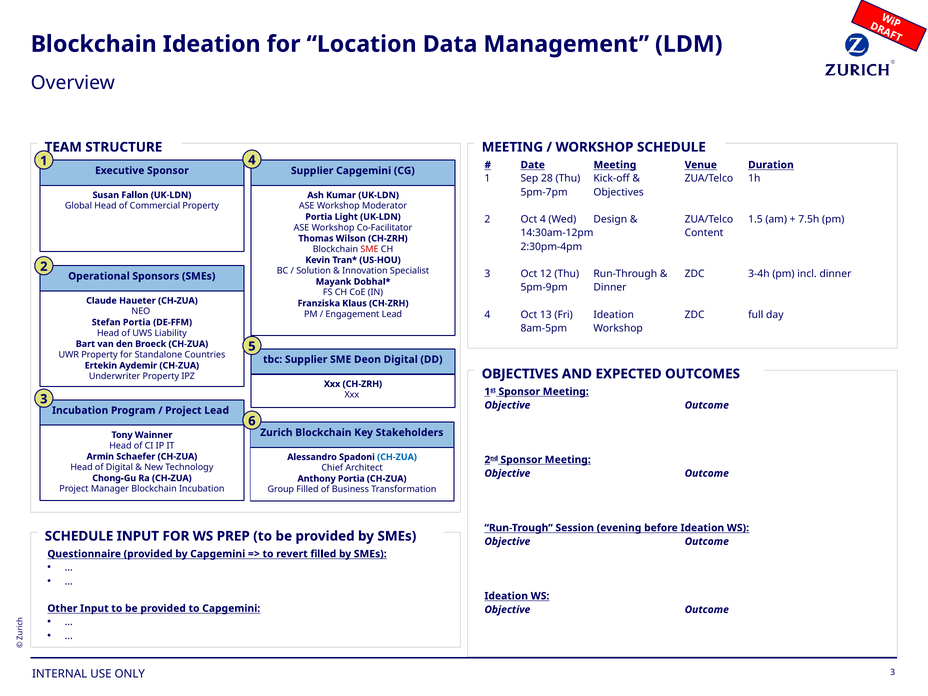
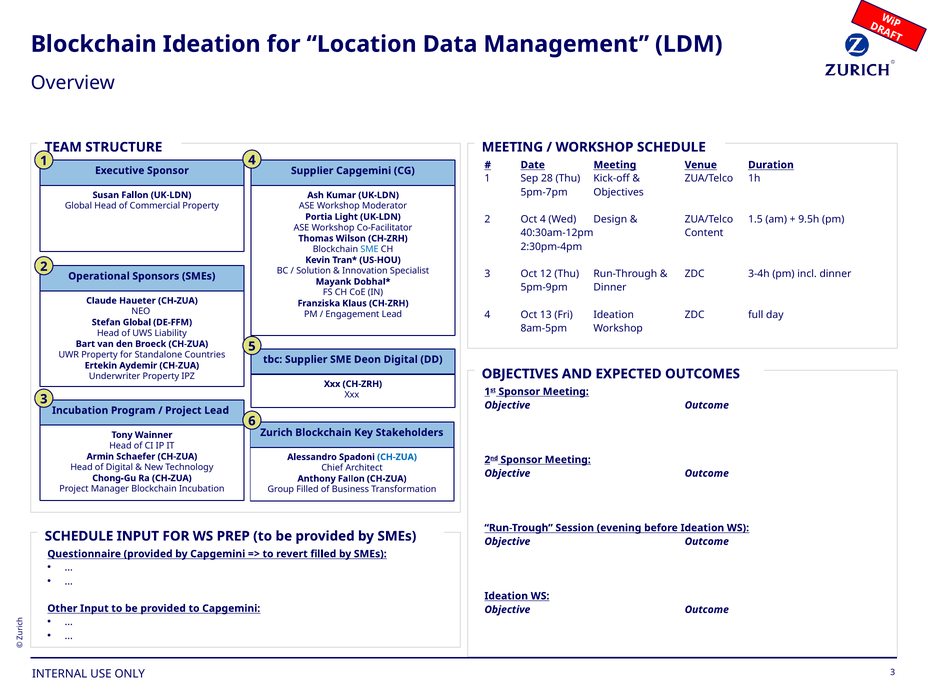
7.5h: 7.5h -> 9.5h
14:30am-12pm: 14:30am-12pm -> 40:30am-12pm
SME at (370, 249) colour: red -> blue
Stefan Portia: Portia -> Global
Anthony Portia: Portia -> Fallon
